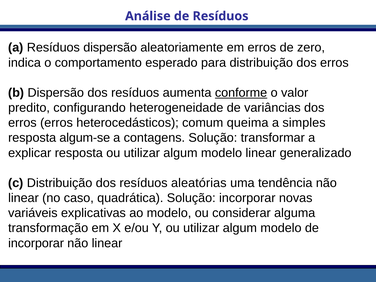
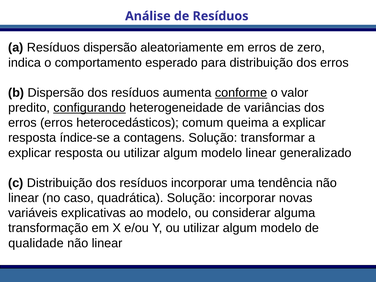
configurando underline: none -> present
simples at (304, 123): simples -> explicar
algum-se: algum-se -> índice-se
resíduos aleatórias: aleatórias -> incorporar
incorporar at (36, 243): incorporar -> qualidade
